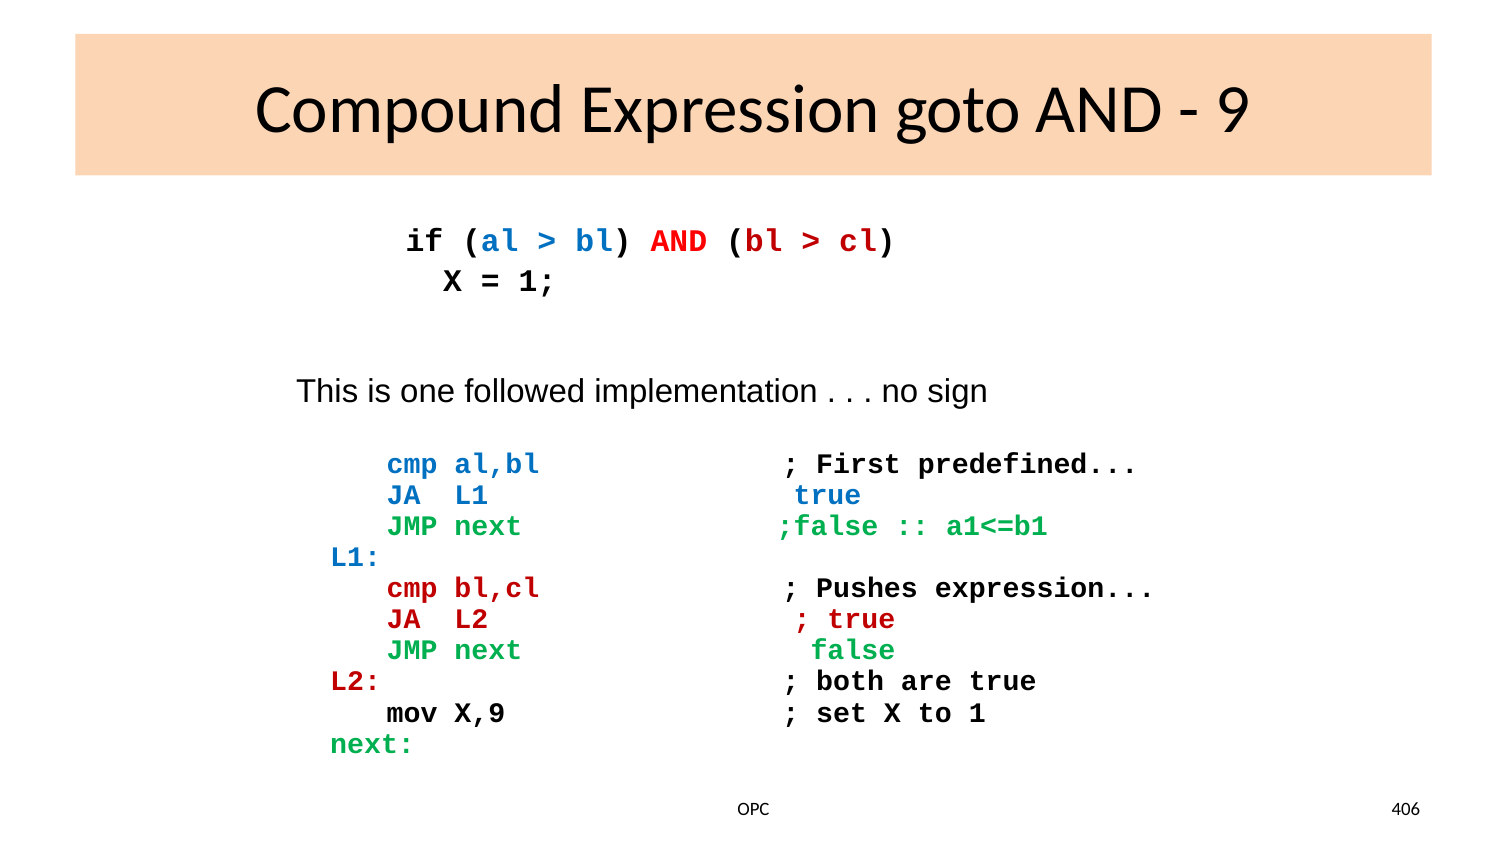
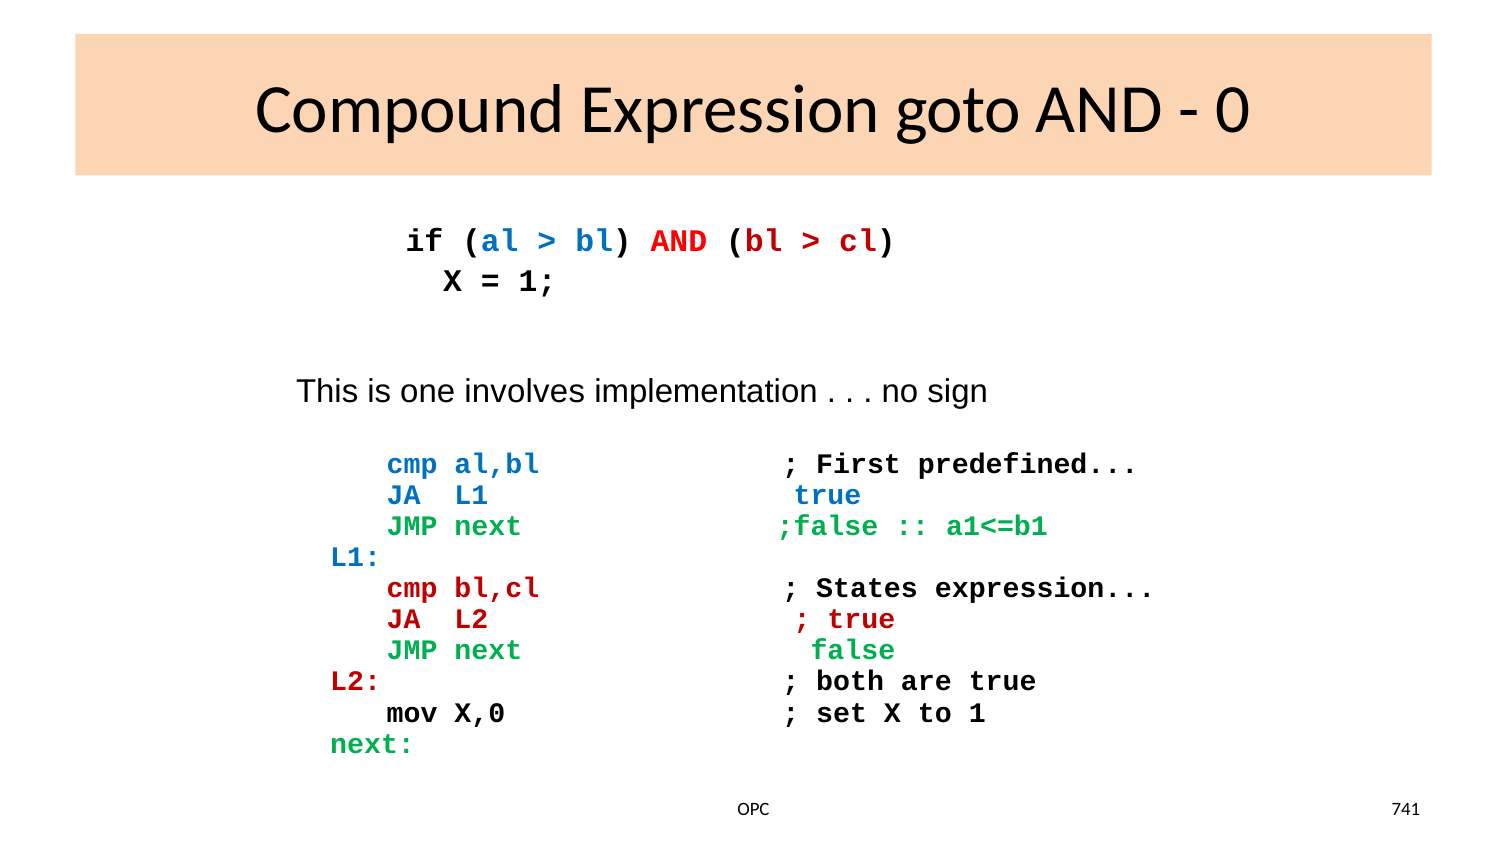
9: 9 -> 0
followed: followed -> involves
Pushes: Pushes -> States
X,9: X,9 -> X,0
406: 406 -> 741
